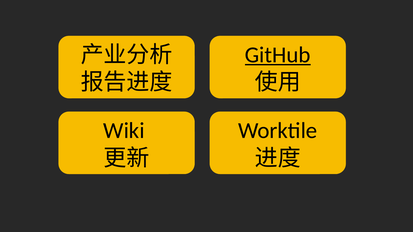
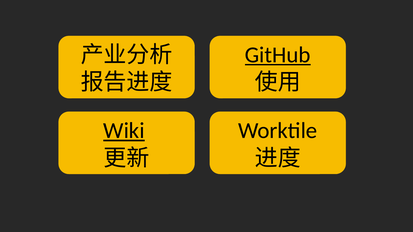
Wiki underline: none -> present
